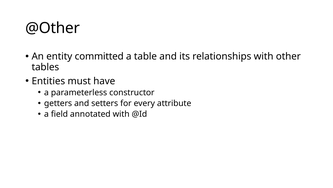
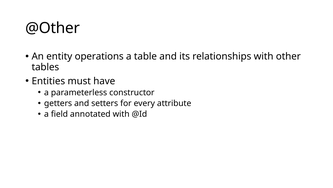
committed: committed -> operations
